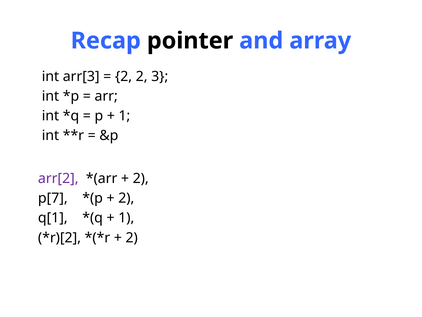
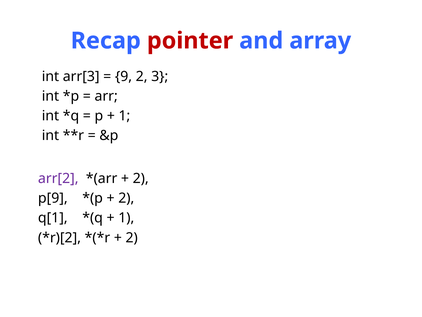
pointer colour: black -> red
2 at (124, 76): 2 -> 9
p[7: p[7 -> p[9
